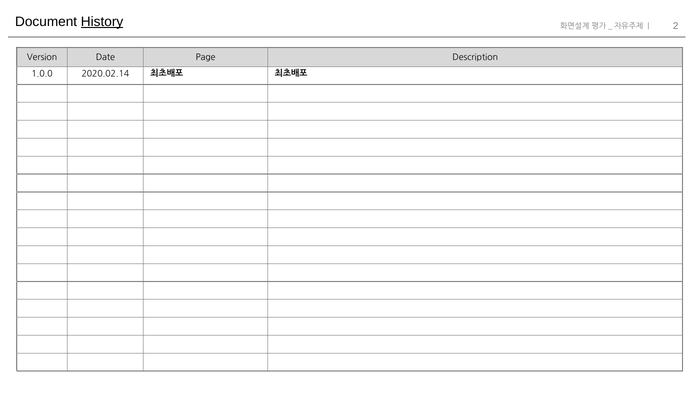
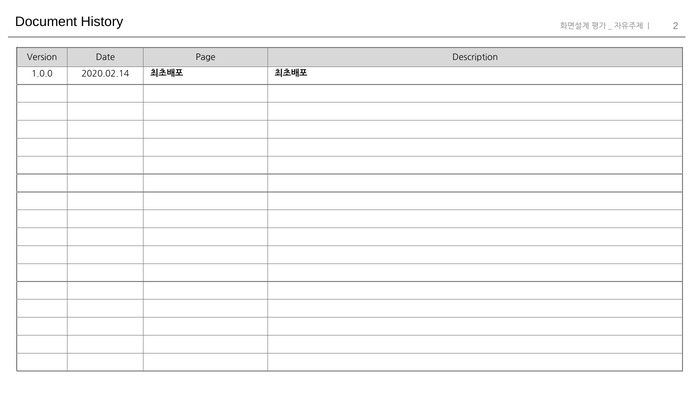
History underline: present -> none
